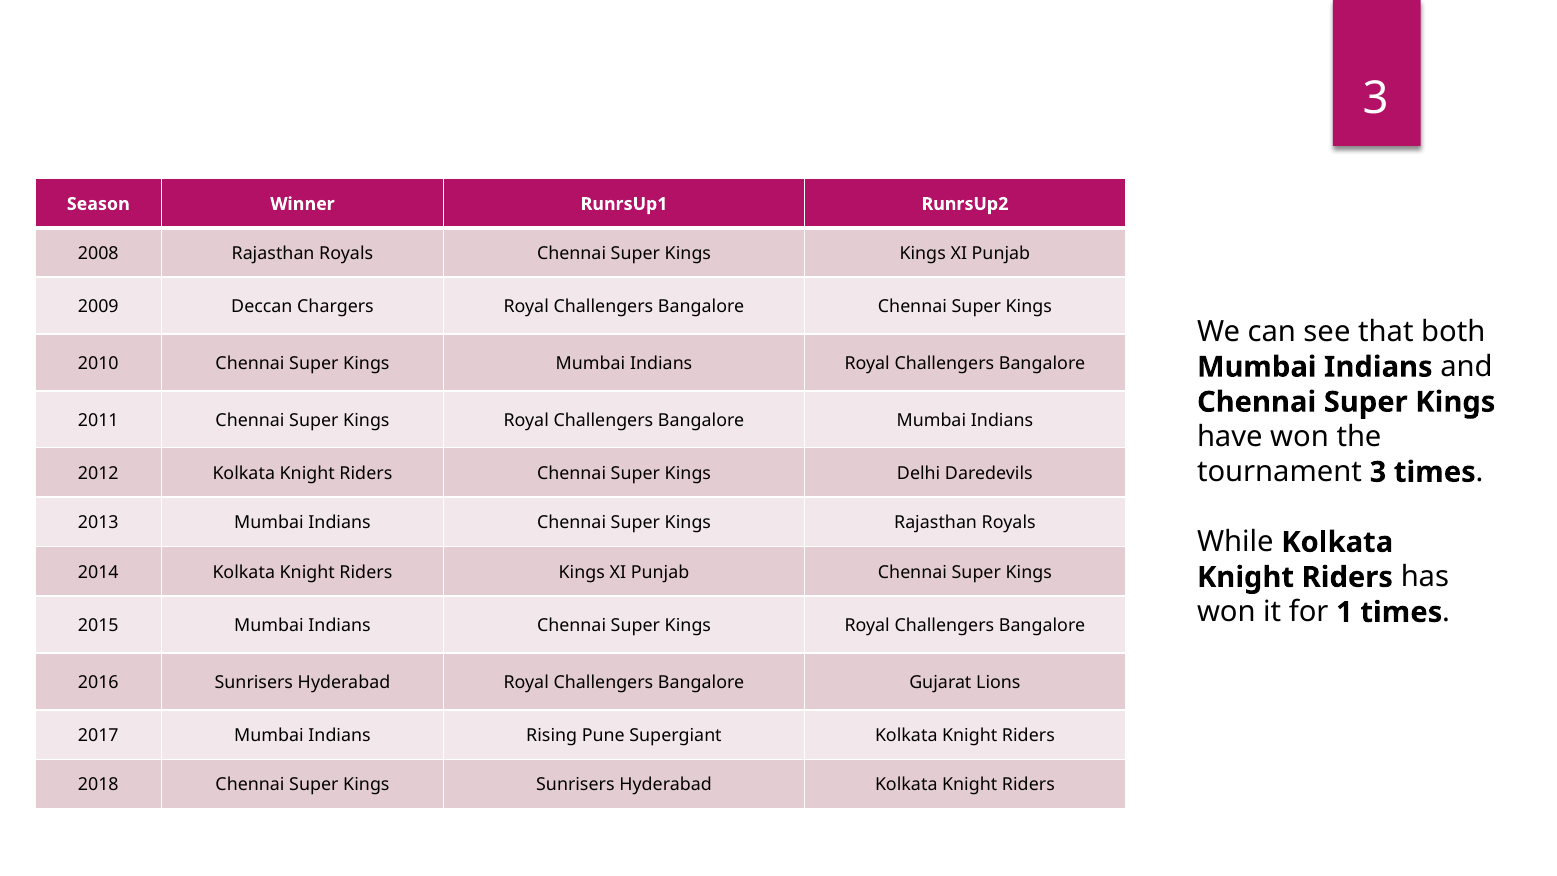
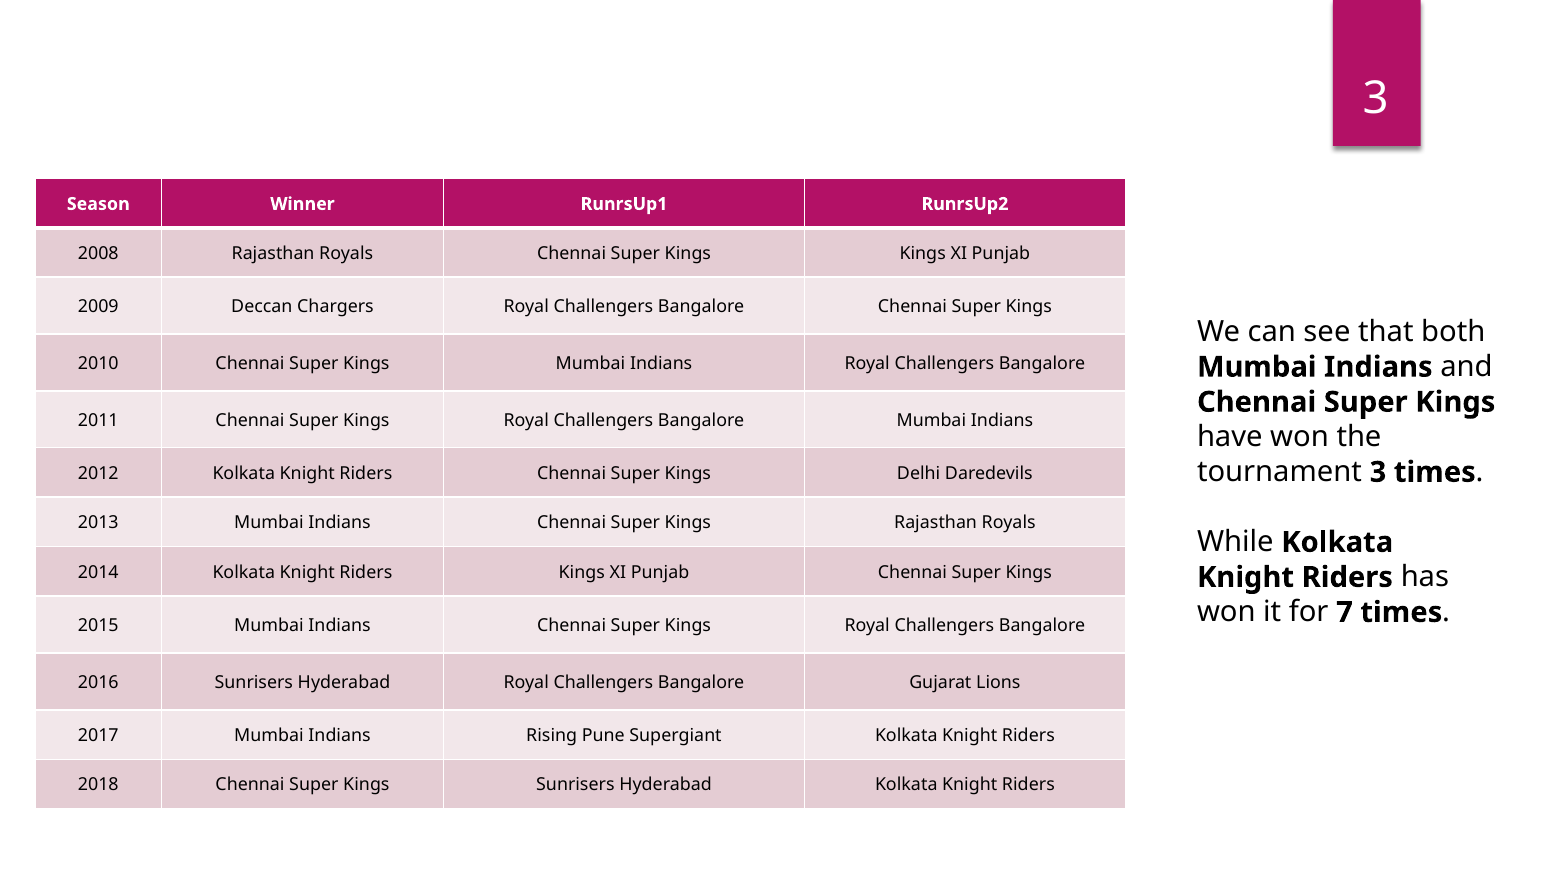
1: 1 -> 7
